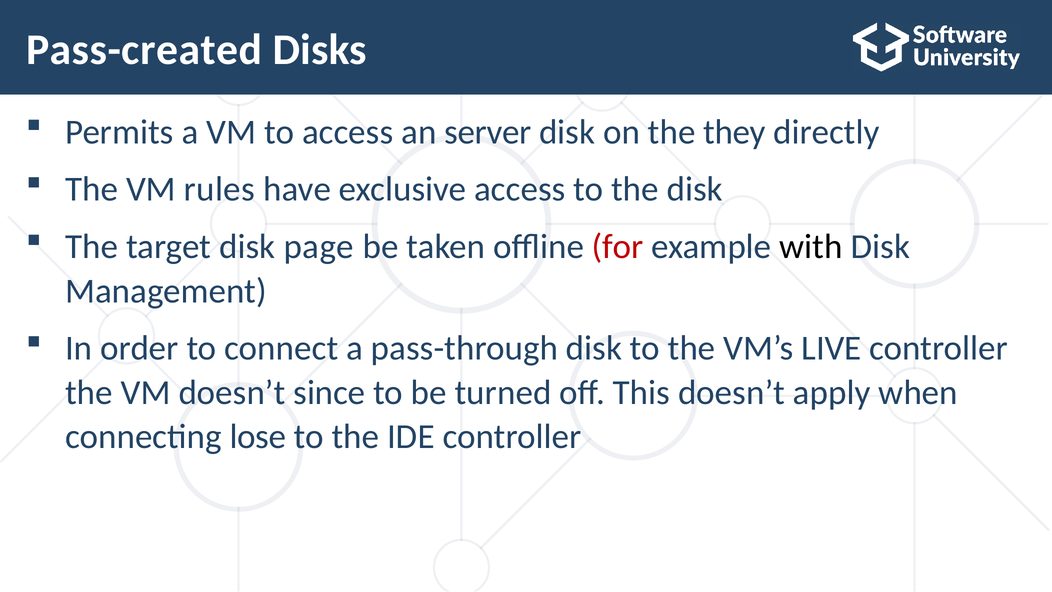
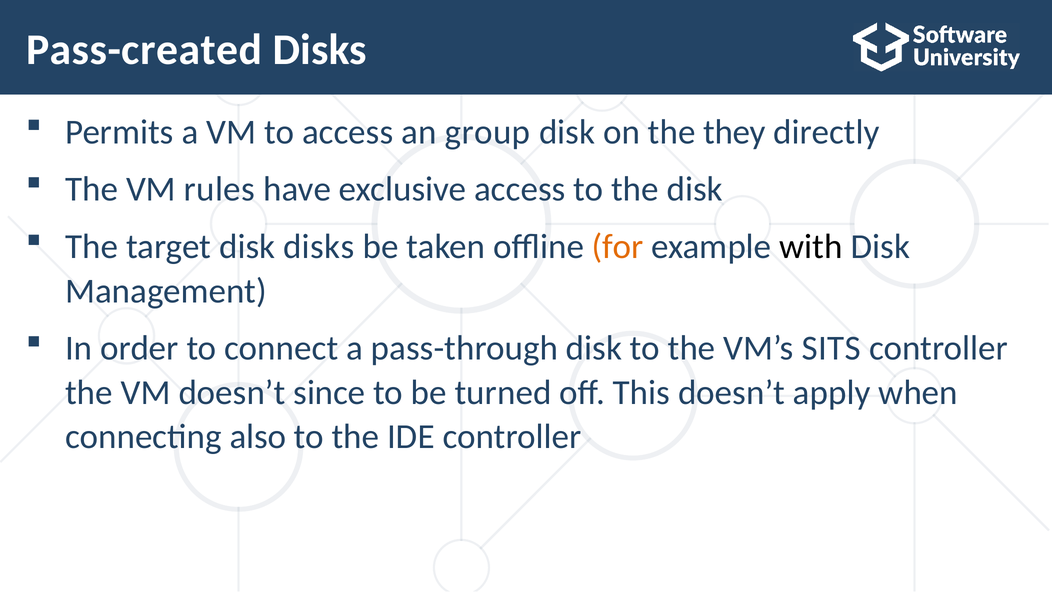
server: server -> group
disk page: page -> disks
for colour: red -> orange
LIVE: LIVE -> SITS
lose: lose -> also
